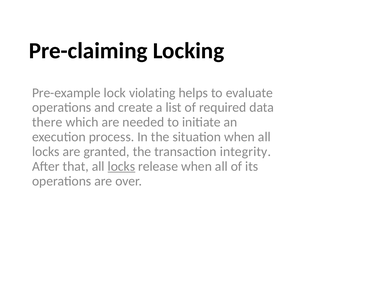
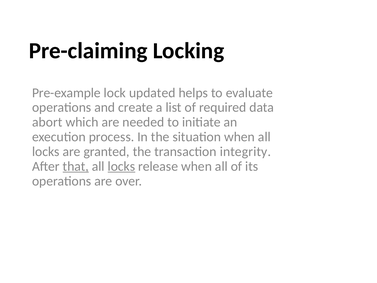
violating: violating -> updated
there: there -> abort
that underline: none -> present
